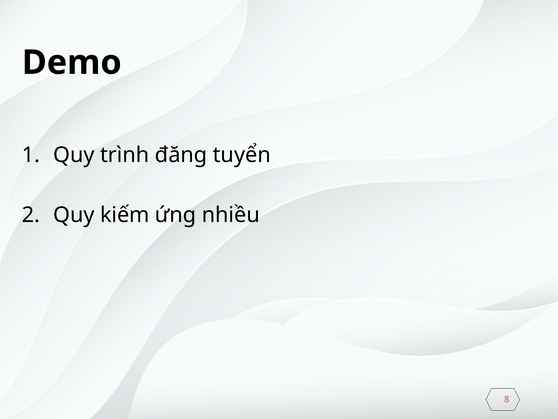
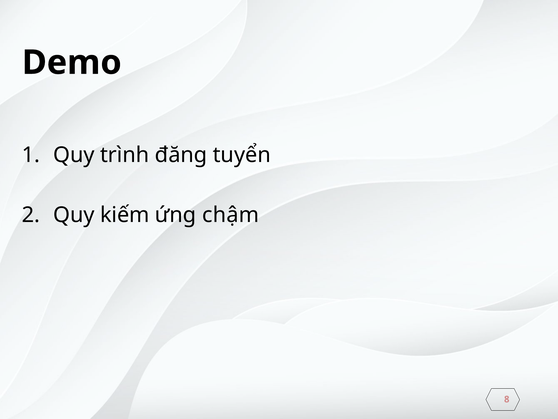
nhiều: nhiều -> chậm
